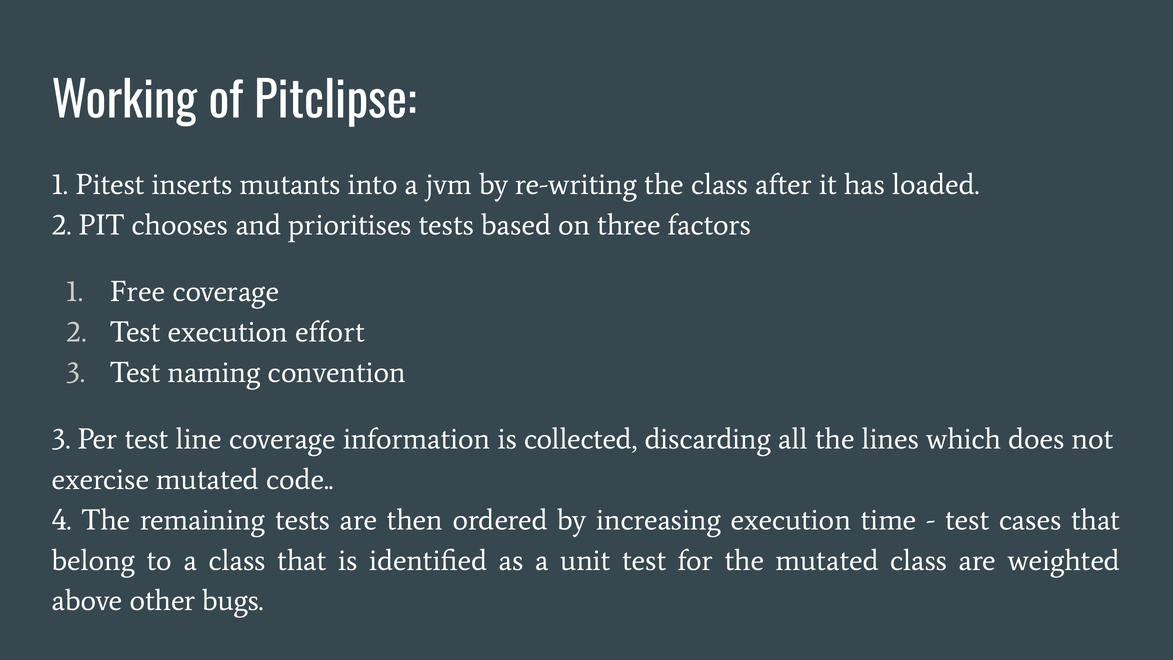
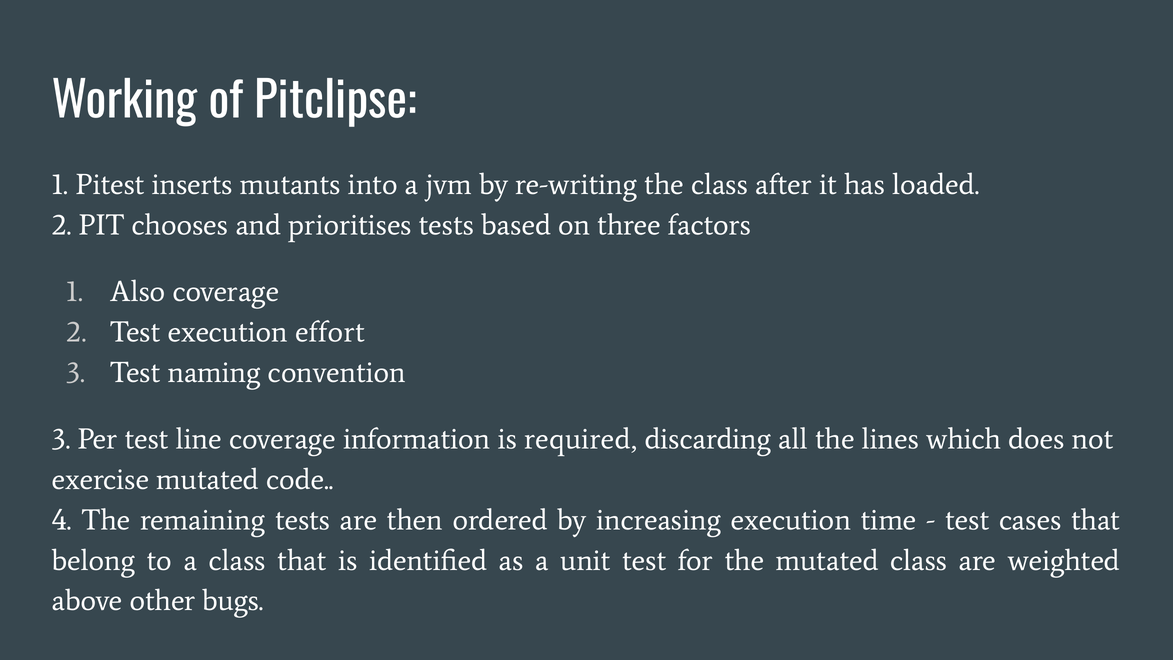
Free: Free -> Also
collected: collected -> required
